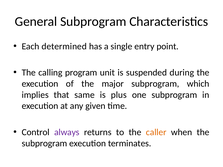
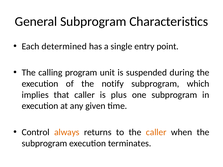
major: major -> notify
that same: same -> caller
always colour: purple -> orange
